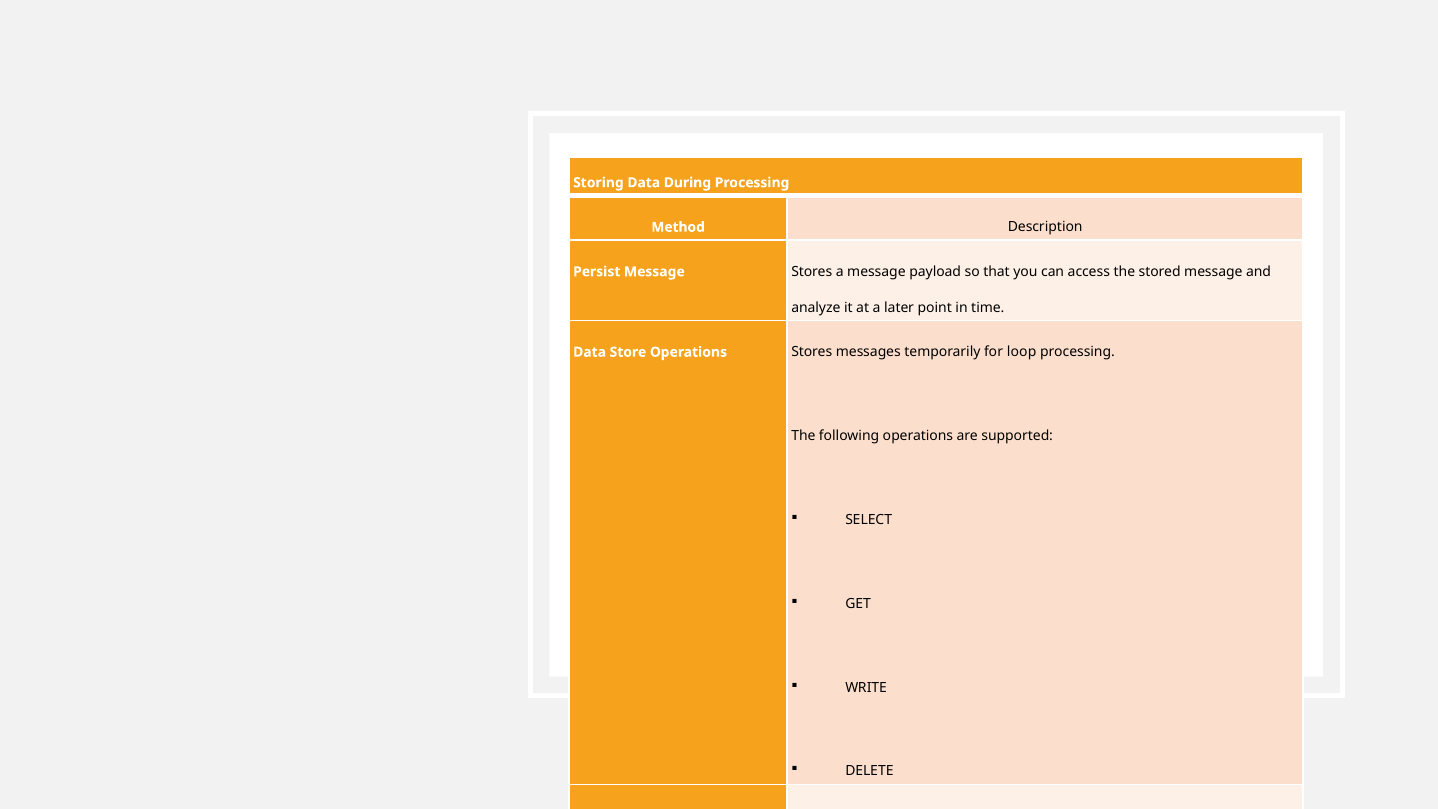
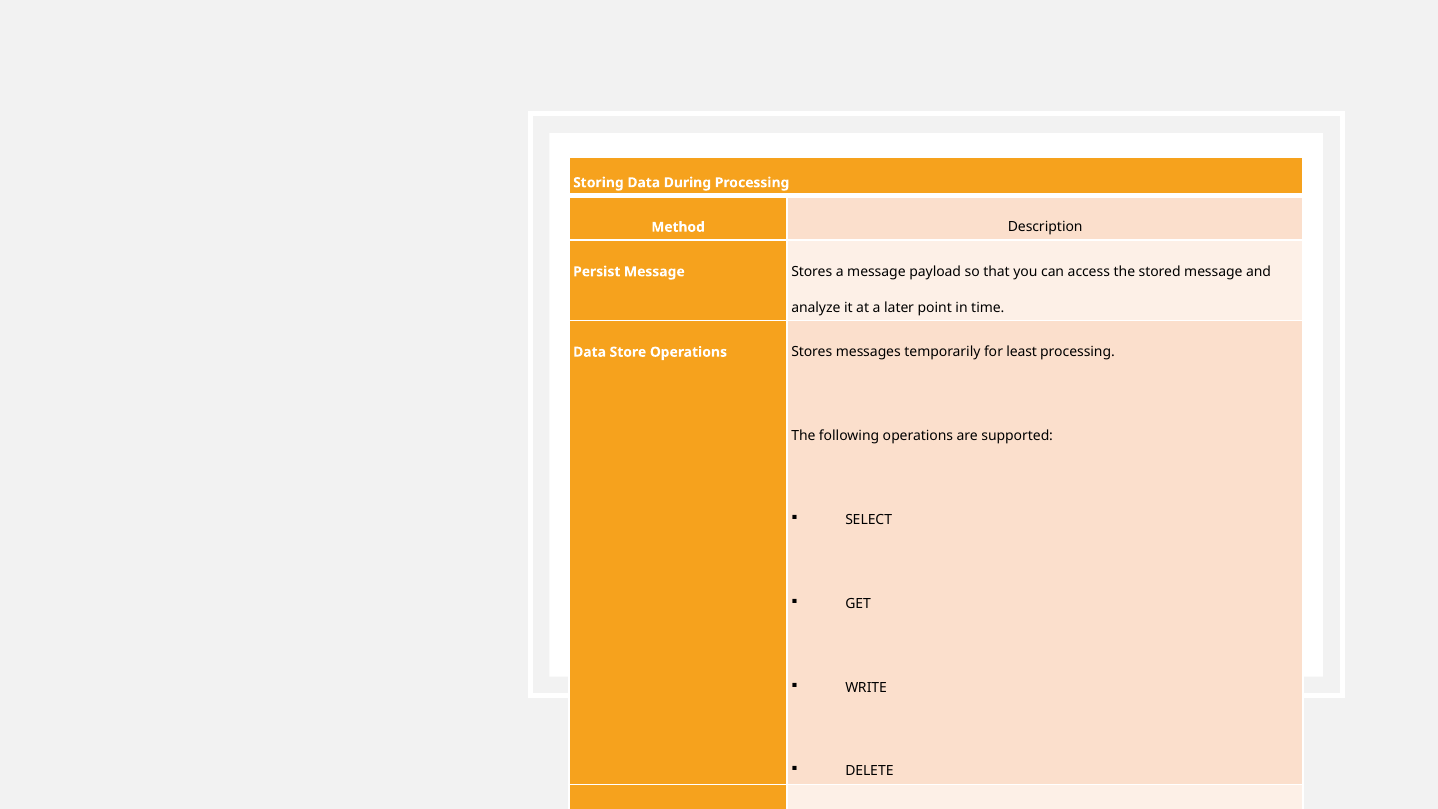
loop: loop -> least
